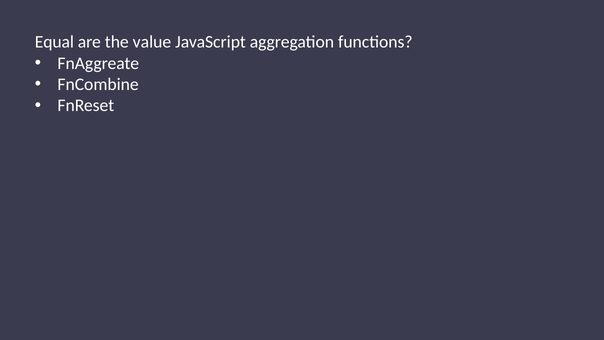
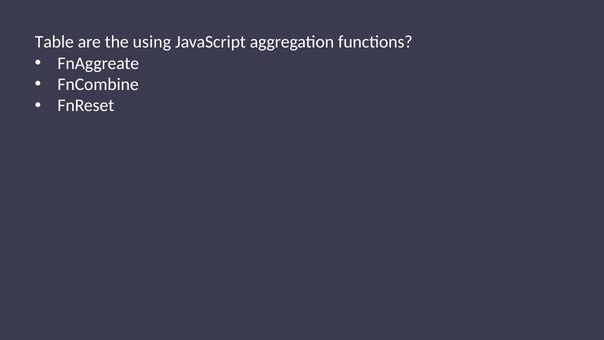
Equal: Equal -> Table
value: value -> using
